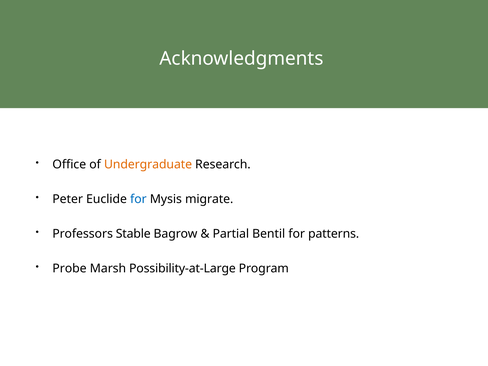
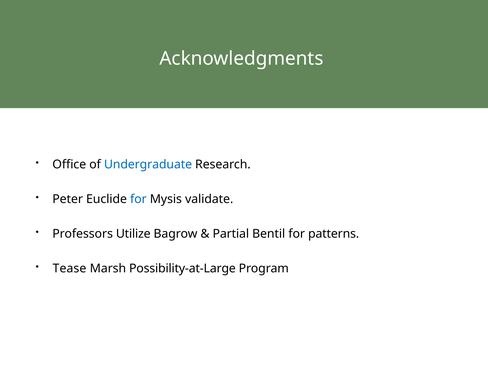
Undergraduate colour: orange -> blue
migrate: migrate -> validate
Stable: Stable -> Utilize
Probe: Probe -> Tease
